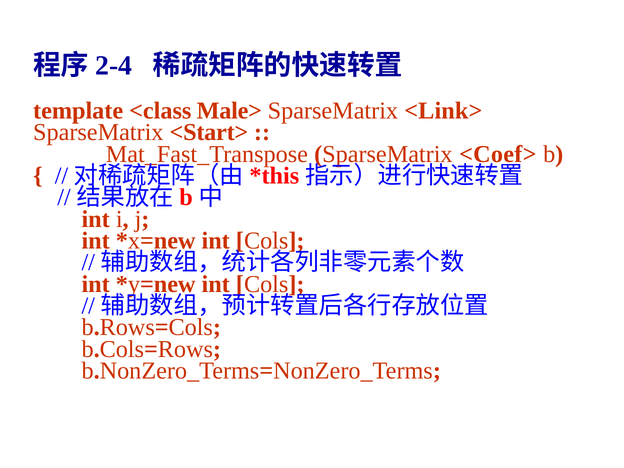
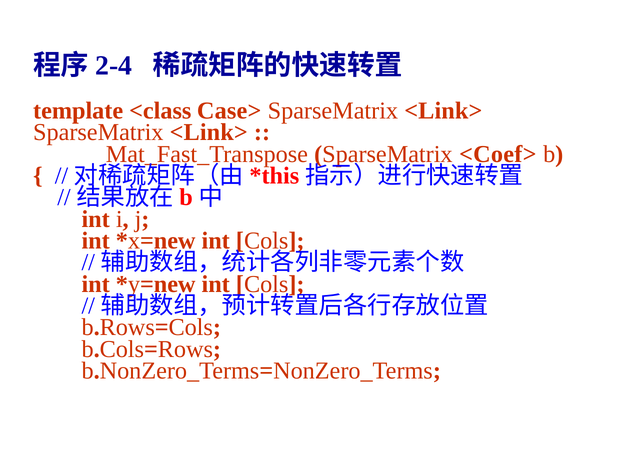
Male>: Male> -> Case>
<Start> at (209, 132): <Start> -> <Link>
